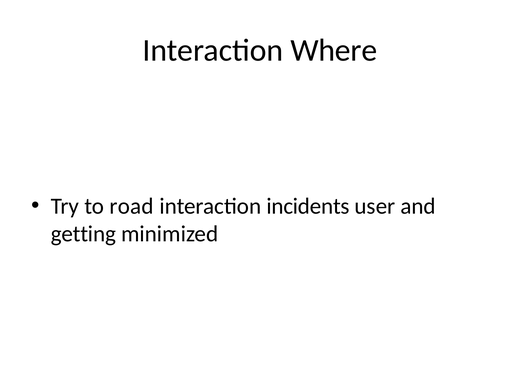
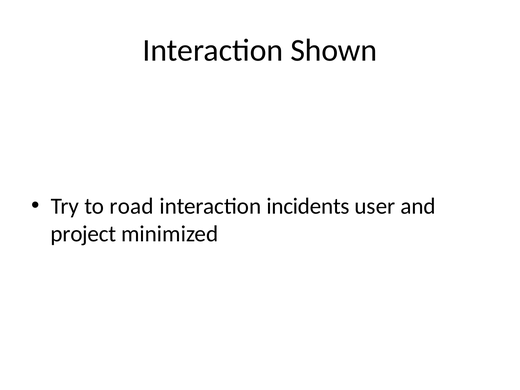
Where: Where -> Shown
getting: getting -> project
